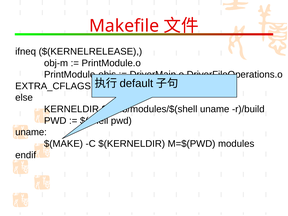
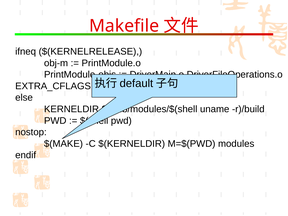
uname at (31, 132): uname -> nostop
